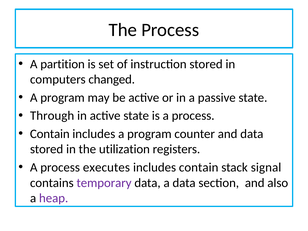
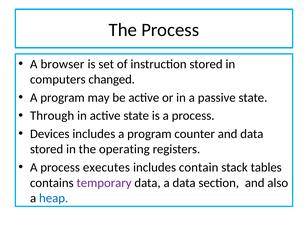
partition: partition -> browser
Contain at (50, 134): Contain -> Devices
utilization: utilization -> operating
signal: signal -> tables
heap colour: purple -> blue
